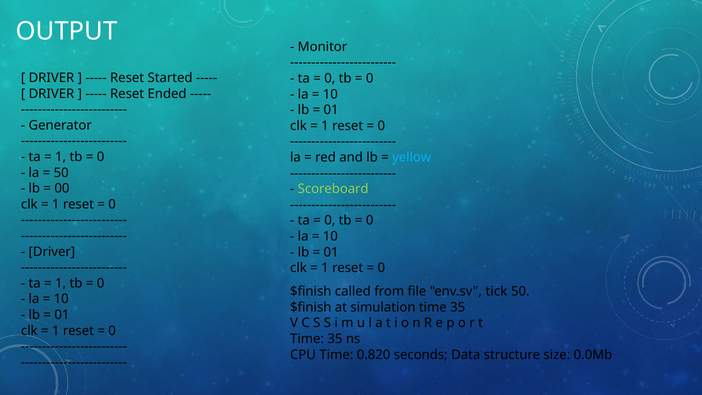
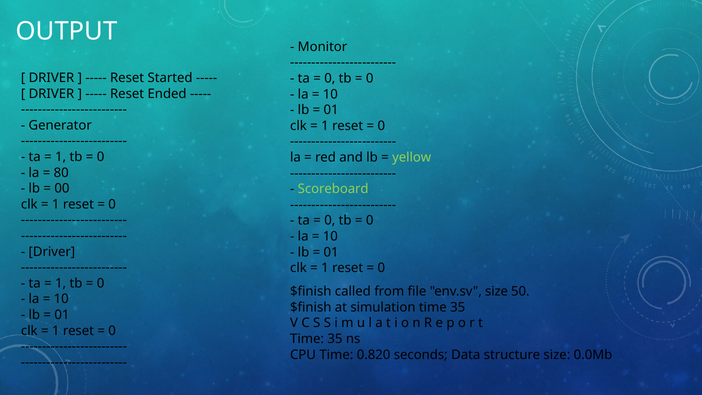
yellow colour: light blue -> light green
50 at (61, 173): 50 -> 80
env.sv tick: tick -> size
